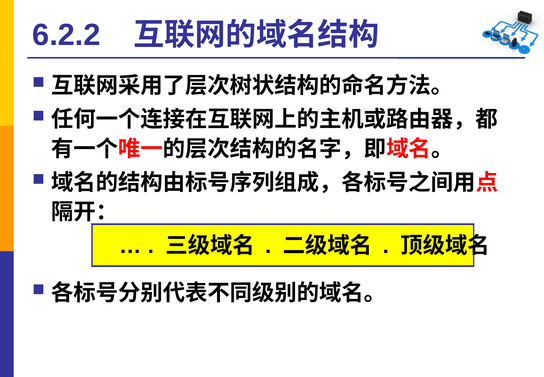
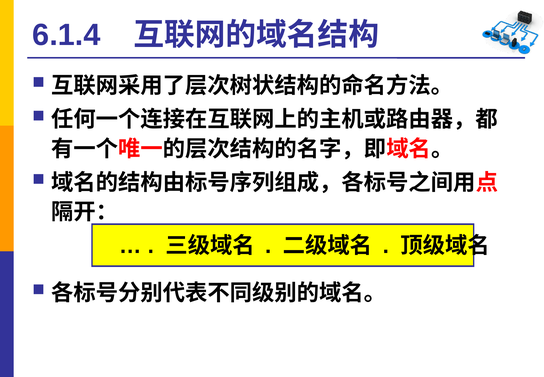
6.2.2: 6.2.2 -> 6.1.4
